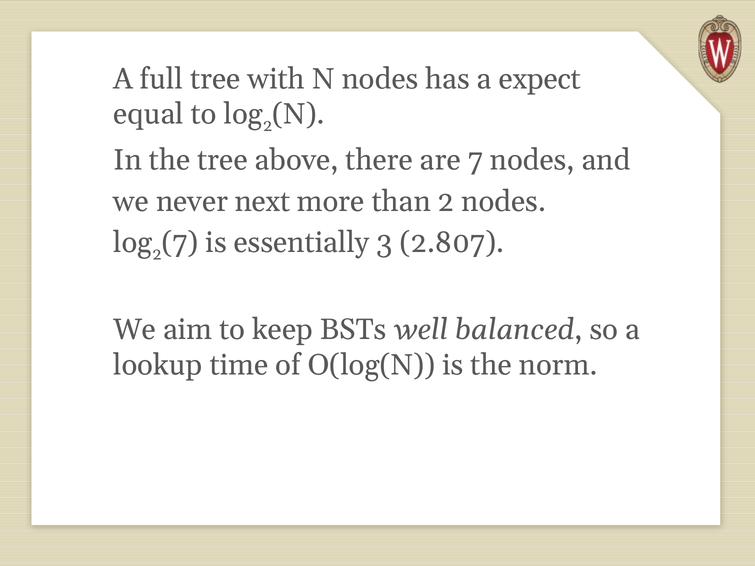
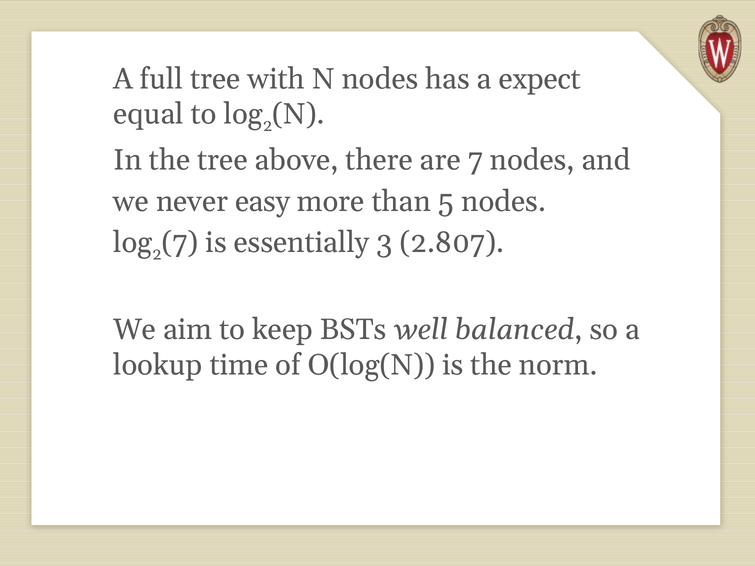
next: next -> easy
than 2: 2 -> 5
